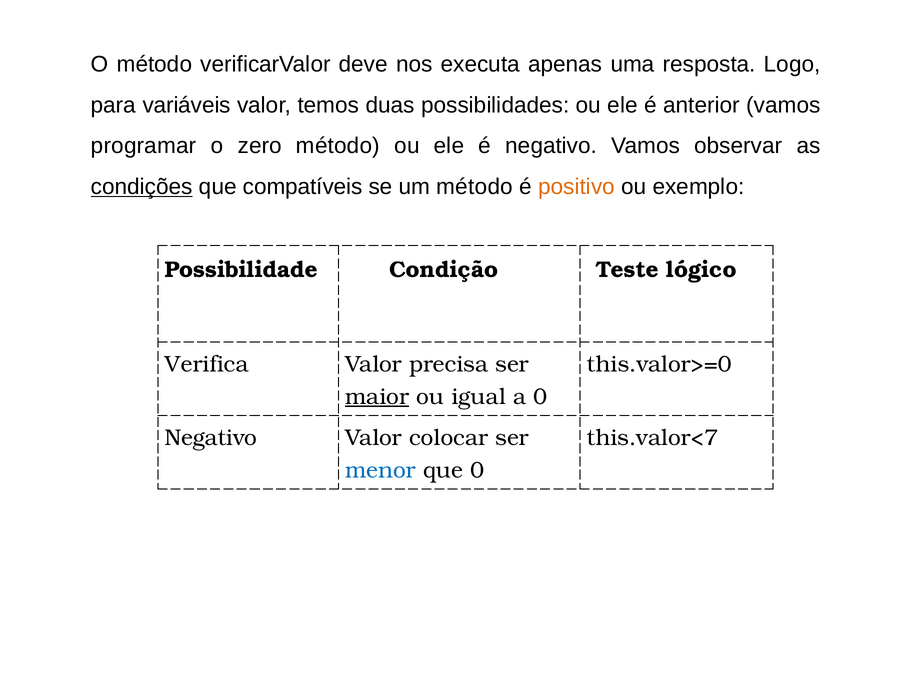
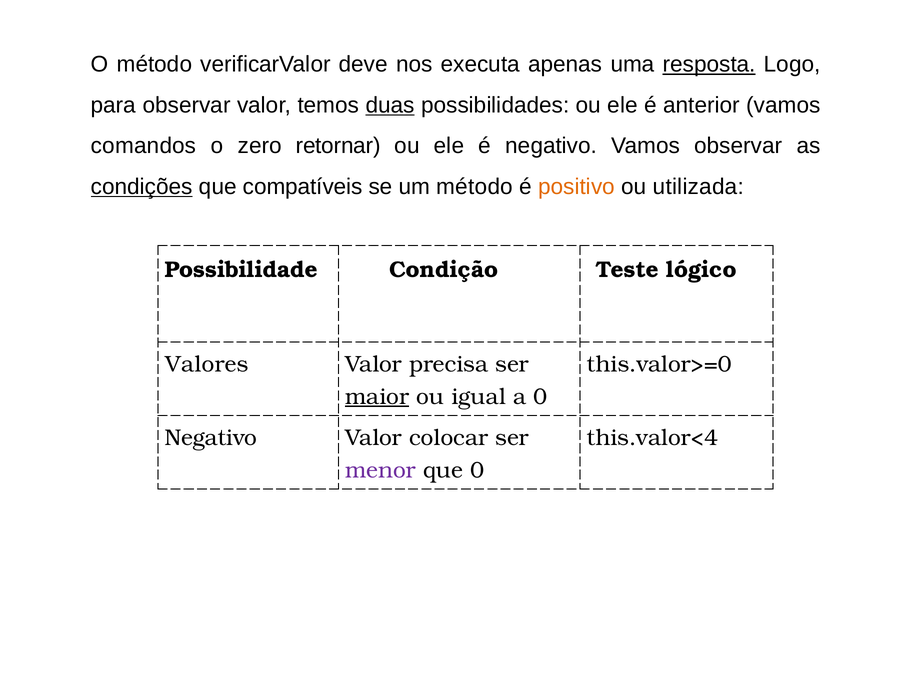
resposta underline: none -> present
para variáveis: variáveis -> observar
duas underline: none -> present
programar: programar -> comandos
zero método: método -> retornar
exemplo: exemplo -> utilizada
Verifica: Verifica -> Valores
this.valor<7: this.valor<7 -> this.valor<4
menor colour: blue -> purple
